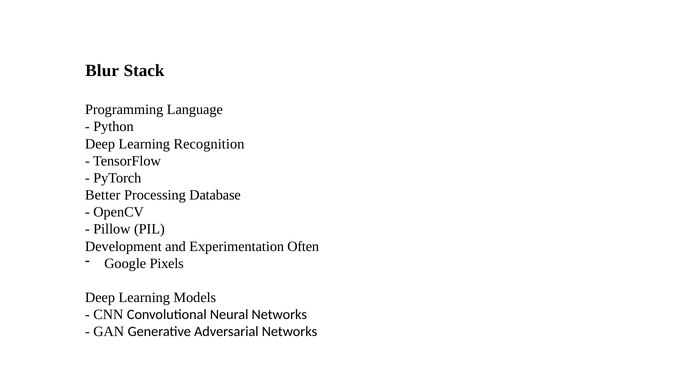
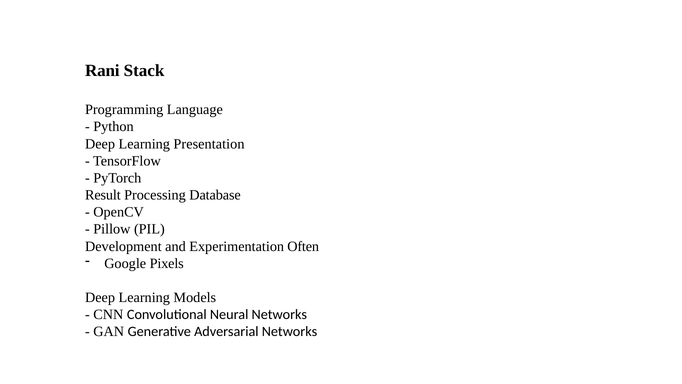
Blur: Blur -> Rani
Recognition: Recognition -> Presentation
Better: Better -> Result
